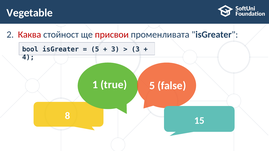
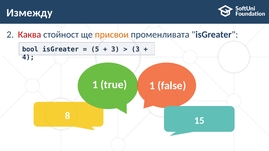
Vegetable: Vegetable -> Измежду
присвои colour: red -> orange
true 5: 5 -> 1
